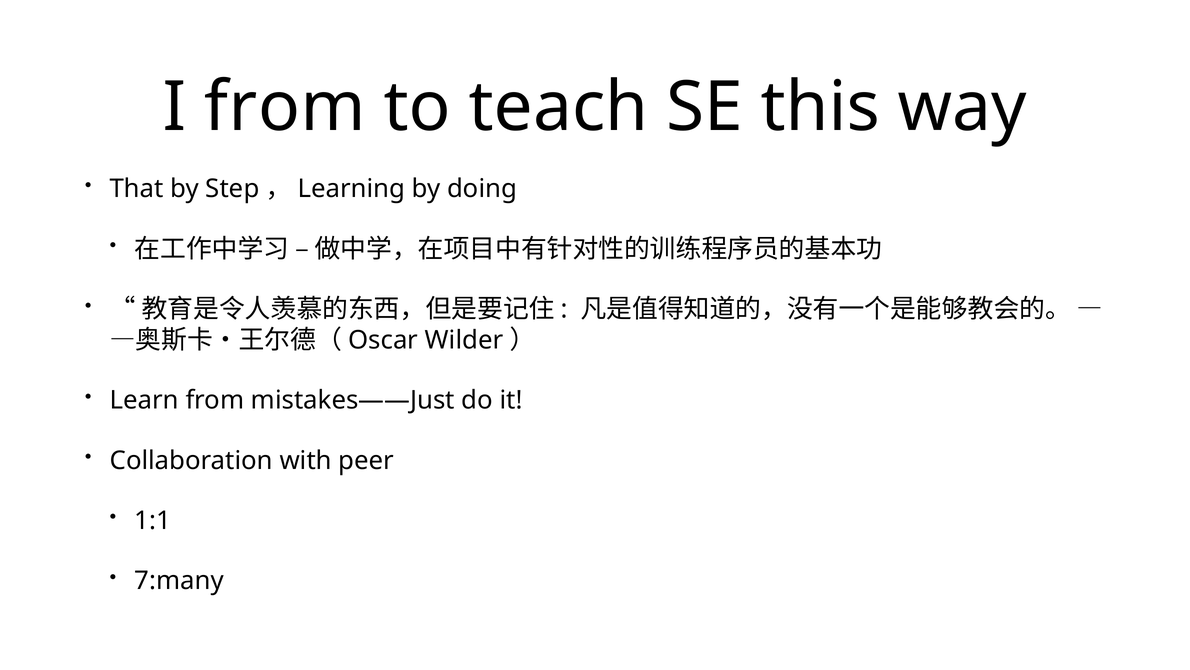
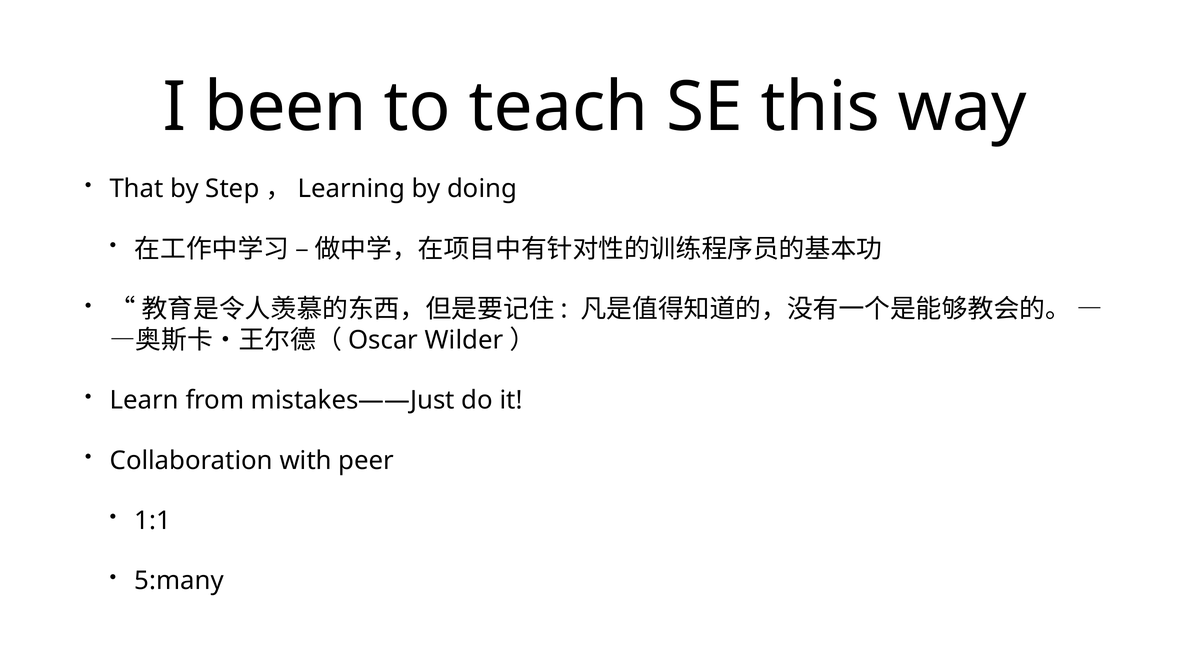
I from: from -> been
7:many: 7:many -> 5:many
